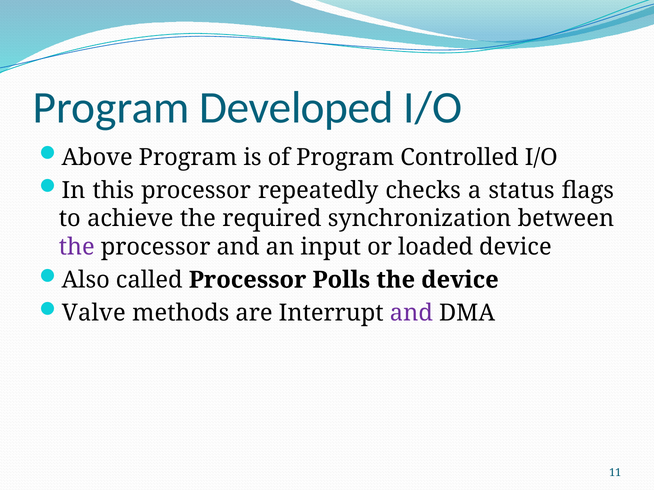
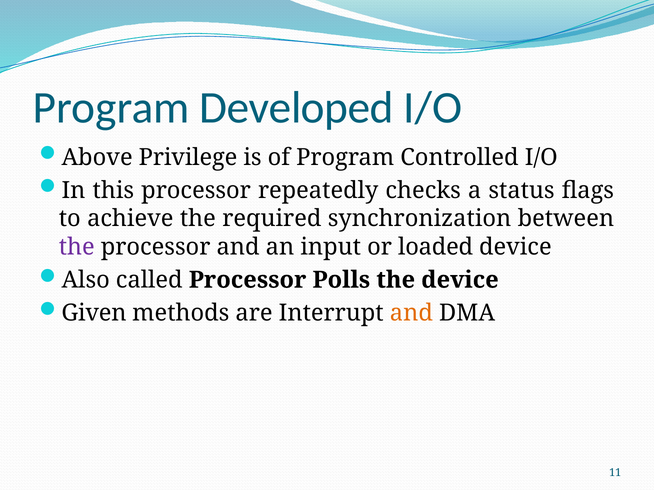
Above Program: Program -> Privilege
Valve: Valve -> Given
and at (411, 313) colour: purple -> orange
